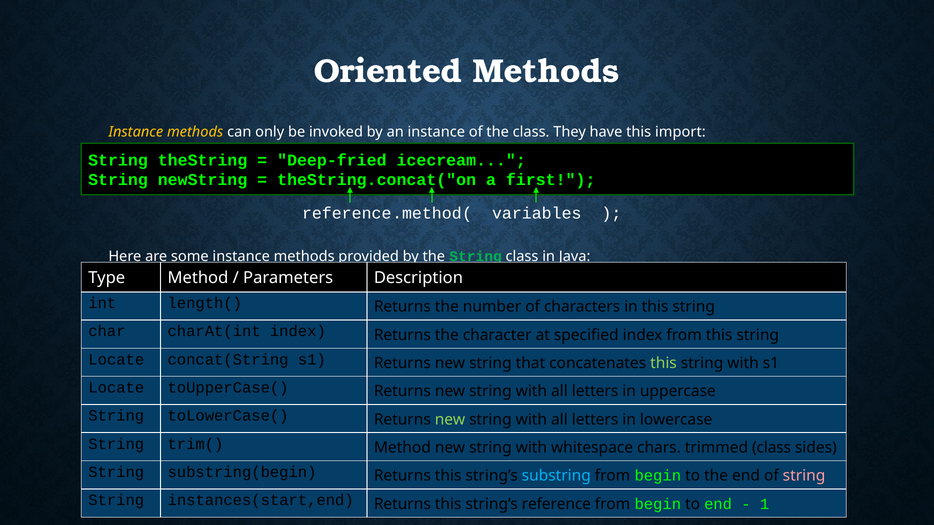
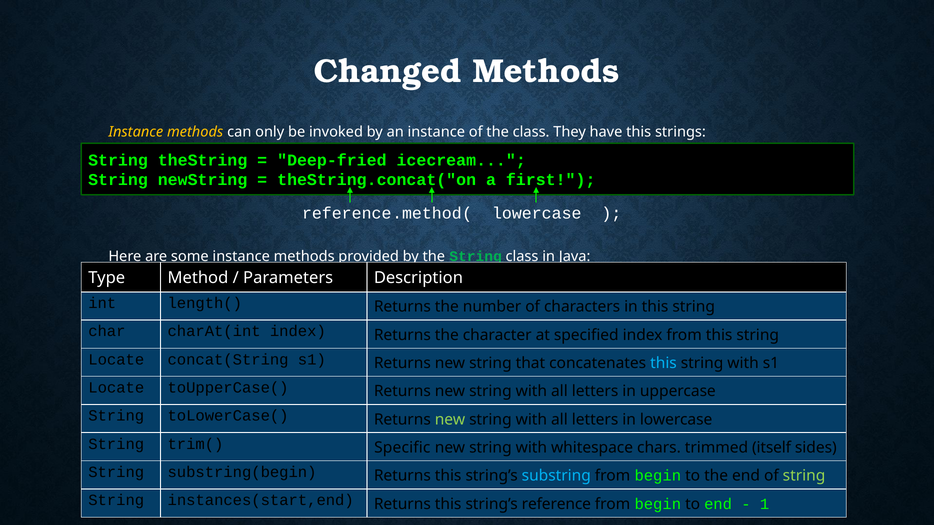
Oriented: Oriented -> Changed
import: import -> strings
variables at (537, 213): variables -> lowercase
this at (664, 363) colour: light green -> light blue
trim( Method: Method -> Specific
trimmed class: class -> itself
string at (804, 476) colour: pink -> light green
